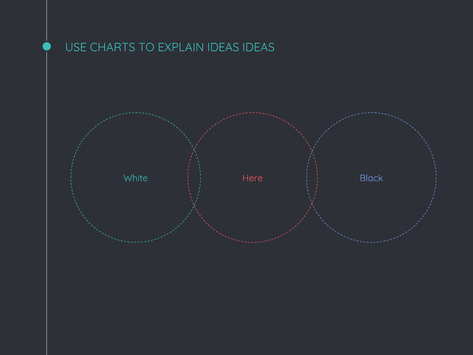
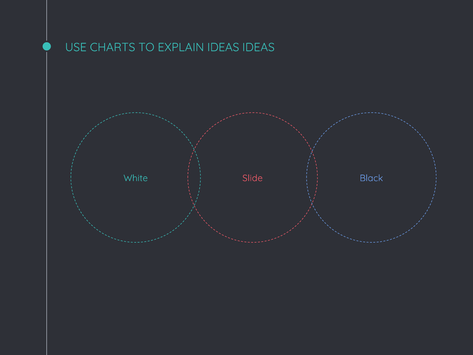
Here: Here -> Slide
